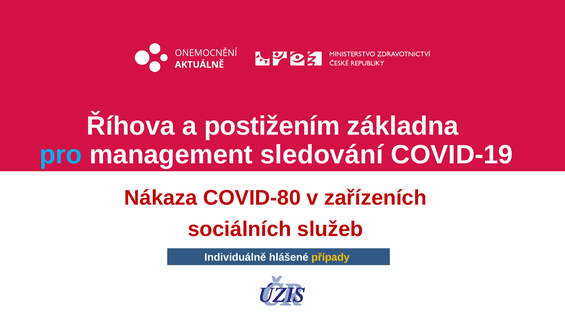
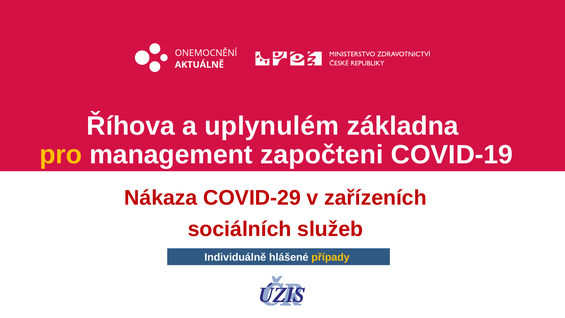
postižením: postižením -> uplynulém
pro colour: light blue -> yellow
sledování: sledování -> započteni
COVID-80: COVID-80 -> COVID-29
